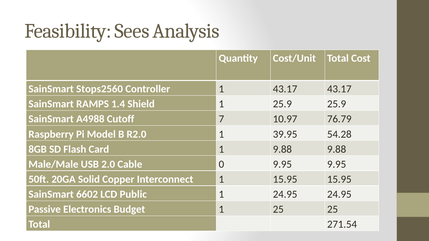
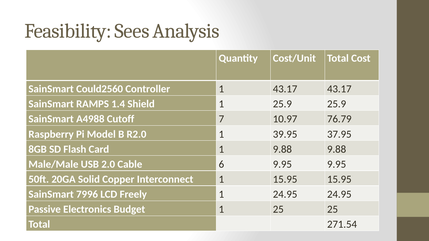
Stops2560: Stops2560 -> Could2560
54.28: 54.28 -> 37.95
0: 0 -> 6
6602: 6602 -> 7996
Public: Public -> Freely
